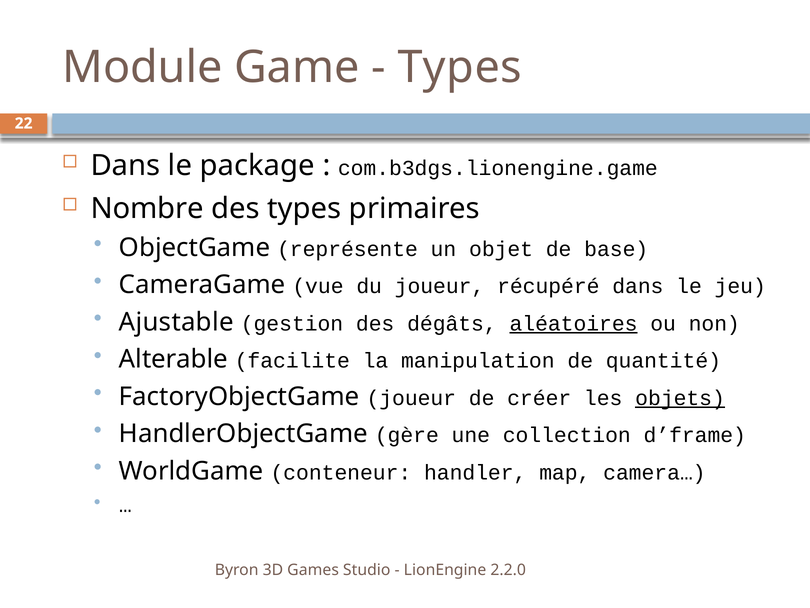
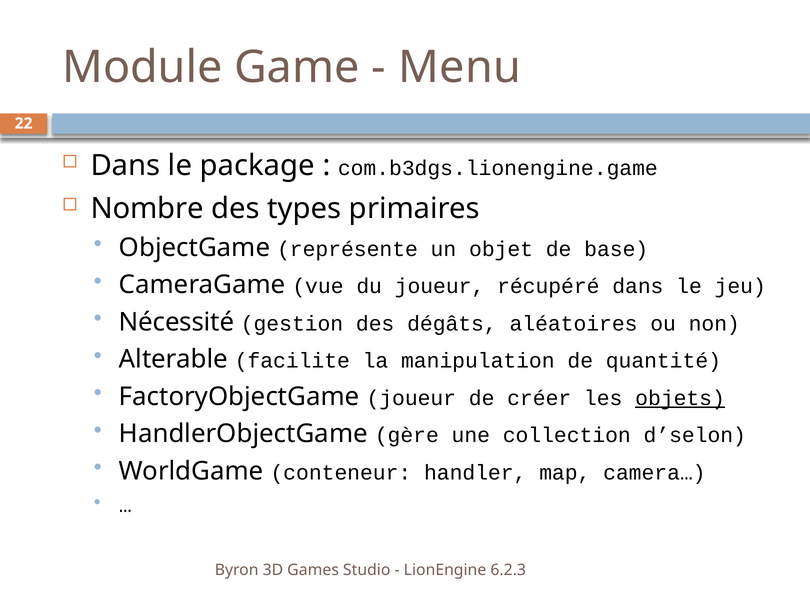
Types at (460, 67): Types -> Menu
Ajustable: Ajustable -> Nécessité
aléatoires underline: present -> none
d’frame: d’frame -> d’selon
2.2.0: 2.2.0 -> 6.2.3
